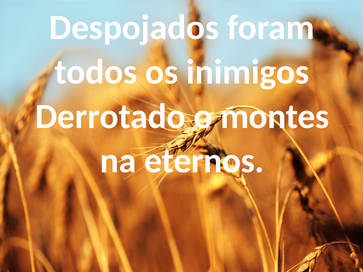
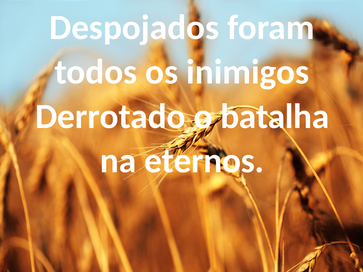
montes: montes -> batalha
